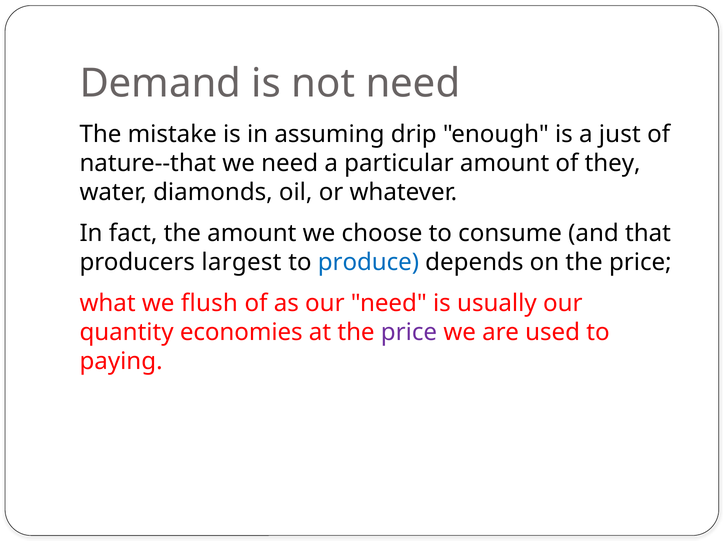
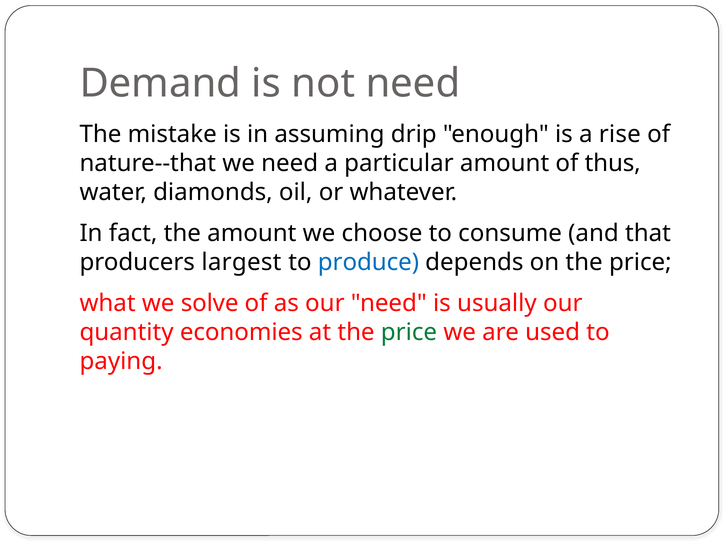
just: just -> rise
they: they -> thus
flush: flush -> solve
price at (409, 332) colour: purple -> green
